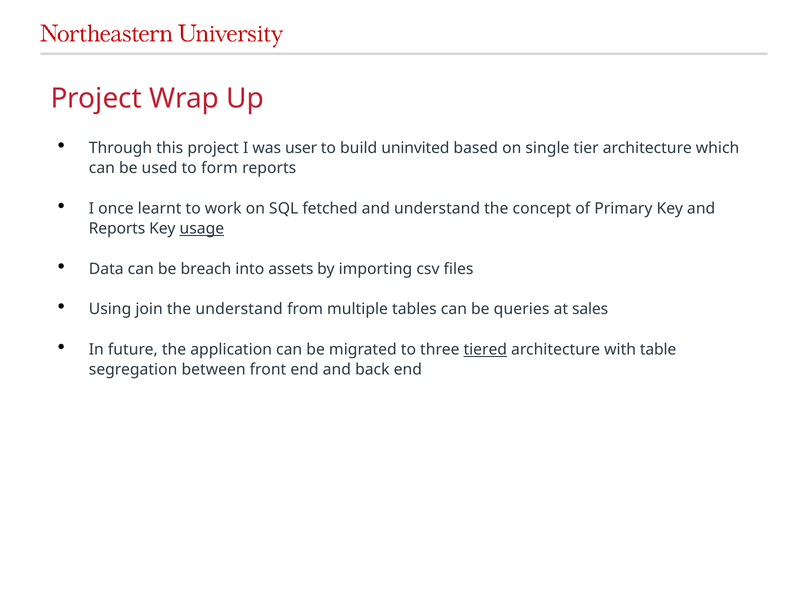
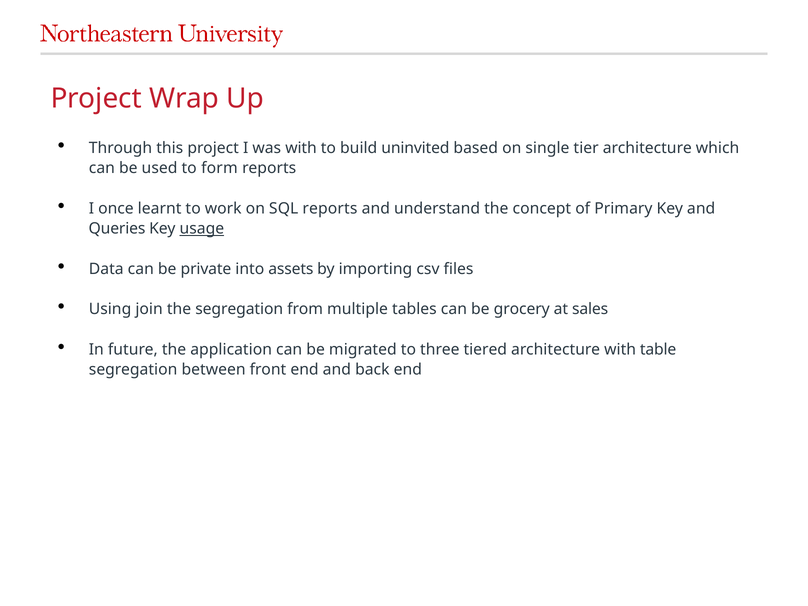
was user: user -> with
SQL fetched: fetched -> reports
Reports at (117, 229): Reports -> Queries
breach: breach -> private
the understand: understand -> segregation
queries: queries -> grocery
tiered underline: present -> none
